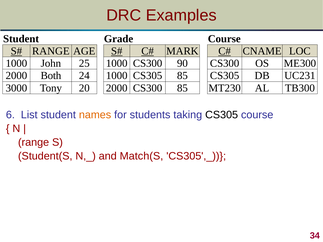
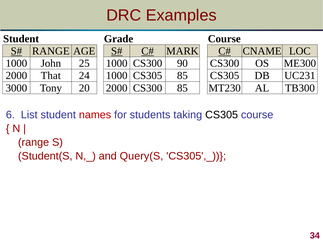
Both: Both -> That
names colour: orange -> red
Match(S: Match(S -> Query(S
